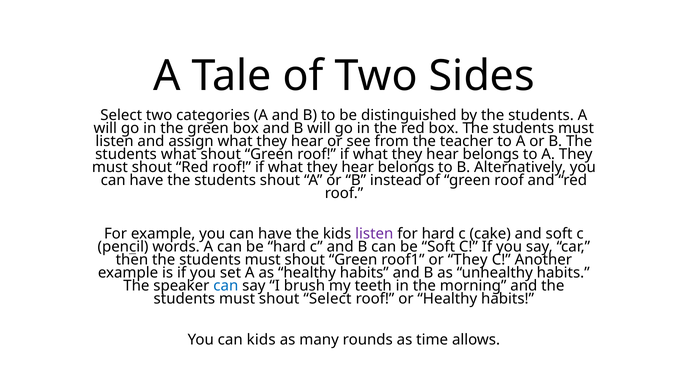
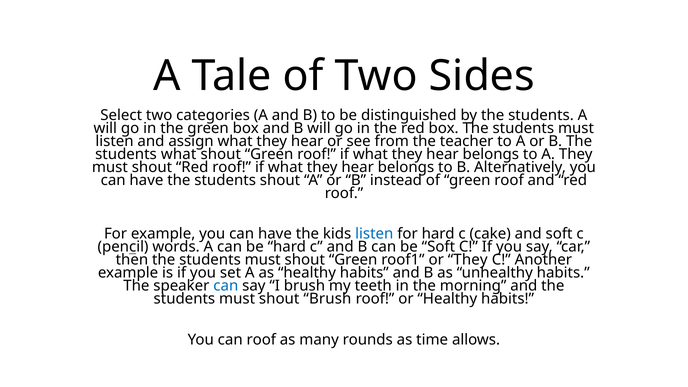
listen at (374, 234) colour: purple -> blue
shout Select: Select -> Brush
can kids: kids -> roof
